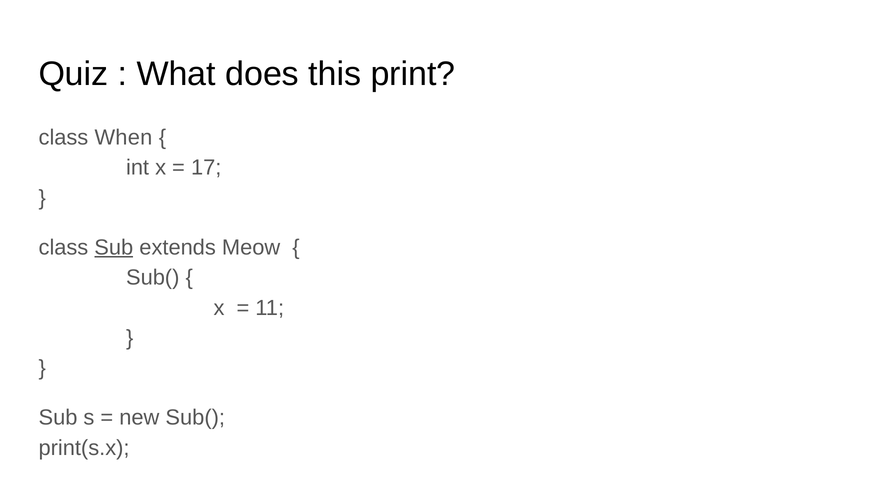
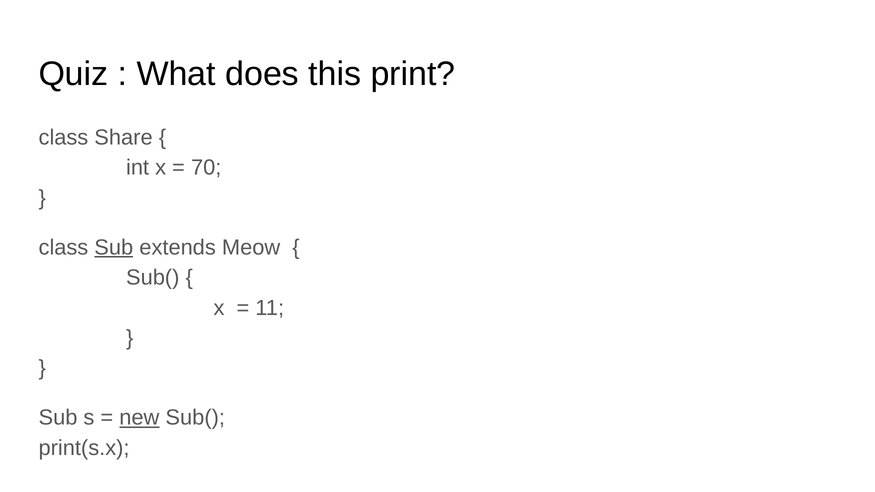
When: When -> Share
17: 17 -> 70
new underline: none -> present
